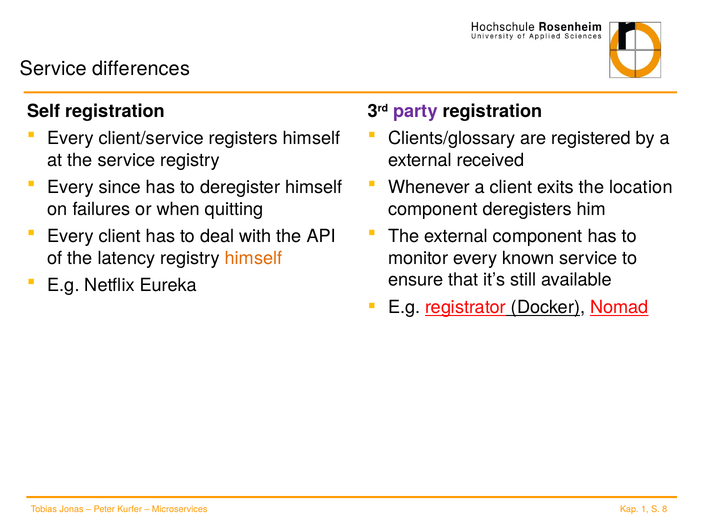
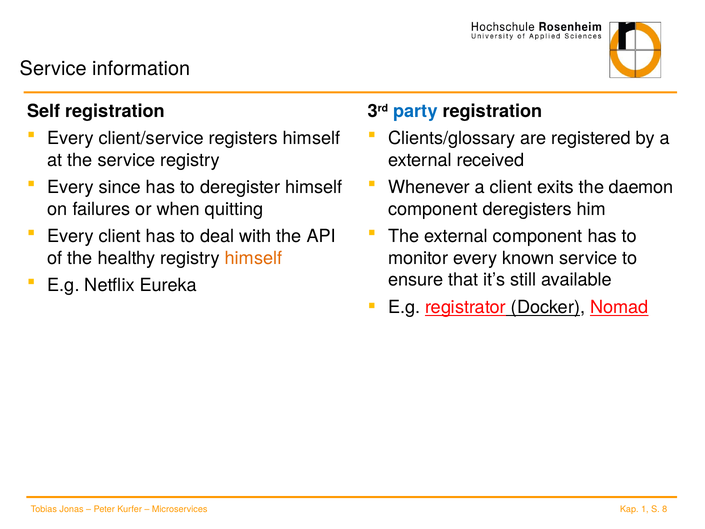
differences: differences -> information
party colour: purple -> blue
location: location -> daemon
latency: latency -> healthy
